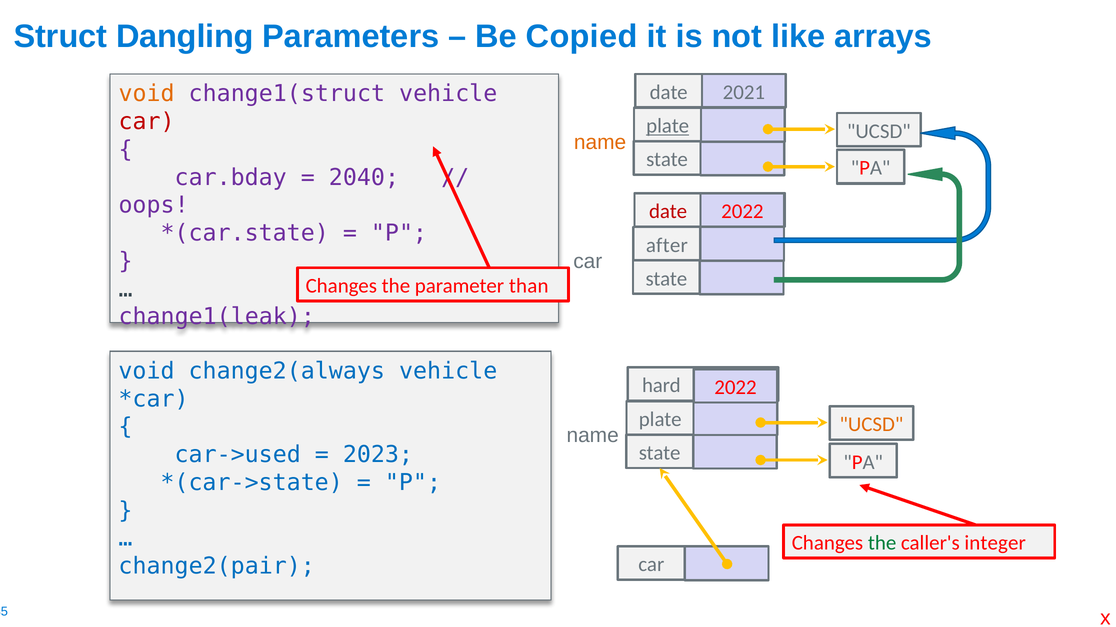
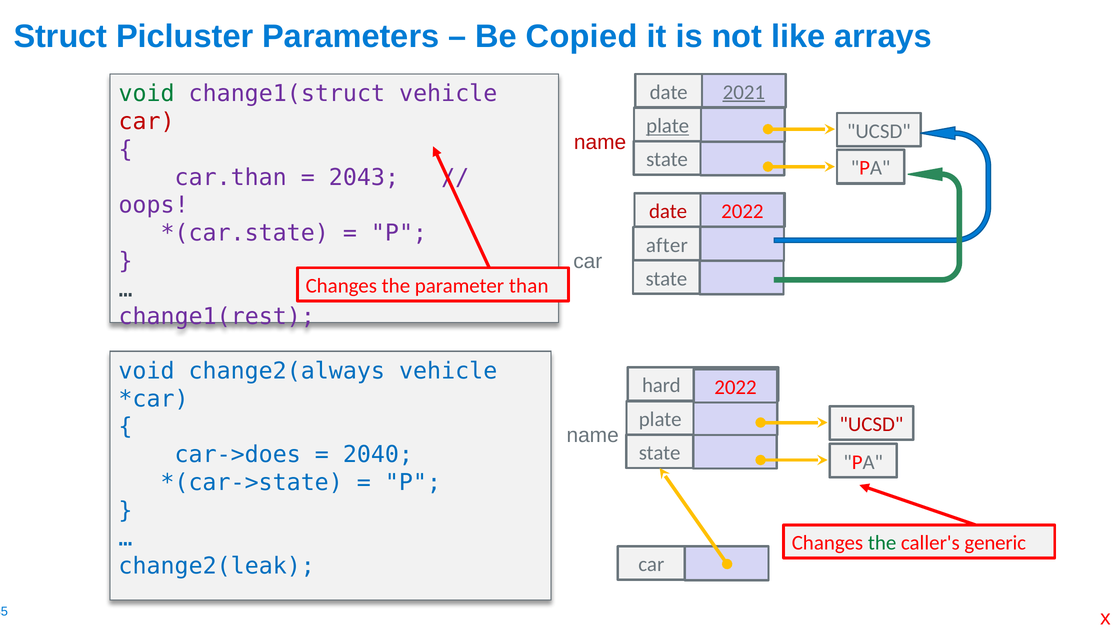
Dangling: Dangling -> Picluster
void at (147, 94) colour: orange -> green
2021 underline: none -> present
name at (600, 142) colour: orange -> red
car.bday: car.bday -> car.than
2040: 2040 -> 2043
change1(leak: change1(leak -> change1(rest
UCSD at (871, 425) colour: orange -> red
car->used: car->used -> car->does
2023: 2023 -> 2040
integer: integer -> generic
change2(pair: change2(pair -> change2(leak
